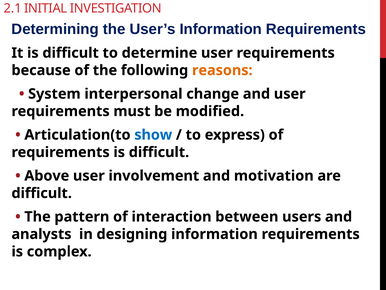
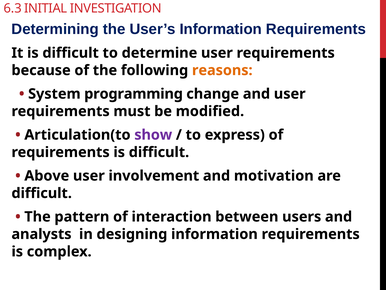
2.1: 2.1 -> 6.3
interpersonal: interpersonal -> programming
show colour: blue -> purple
